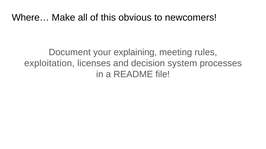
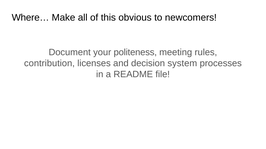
explaining: explaining -> politeness
exploitation: exploitation -> contribution
